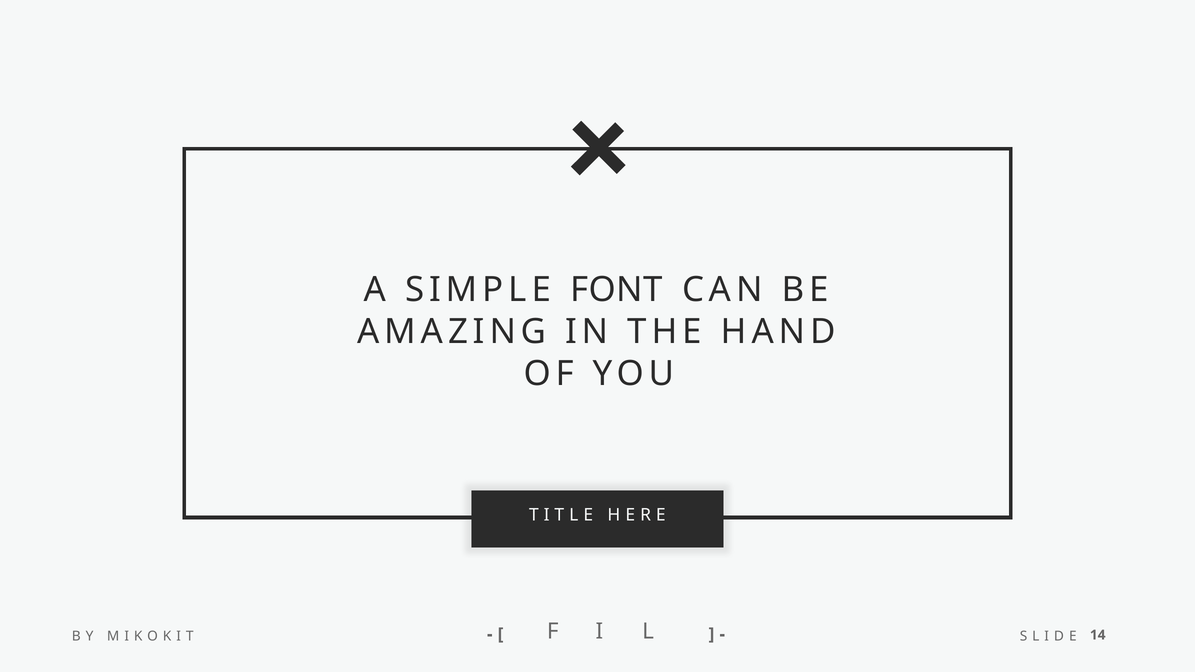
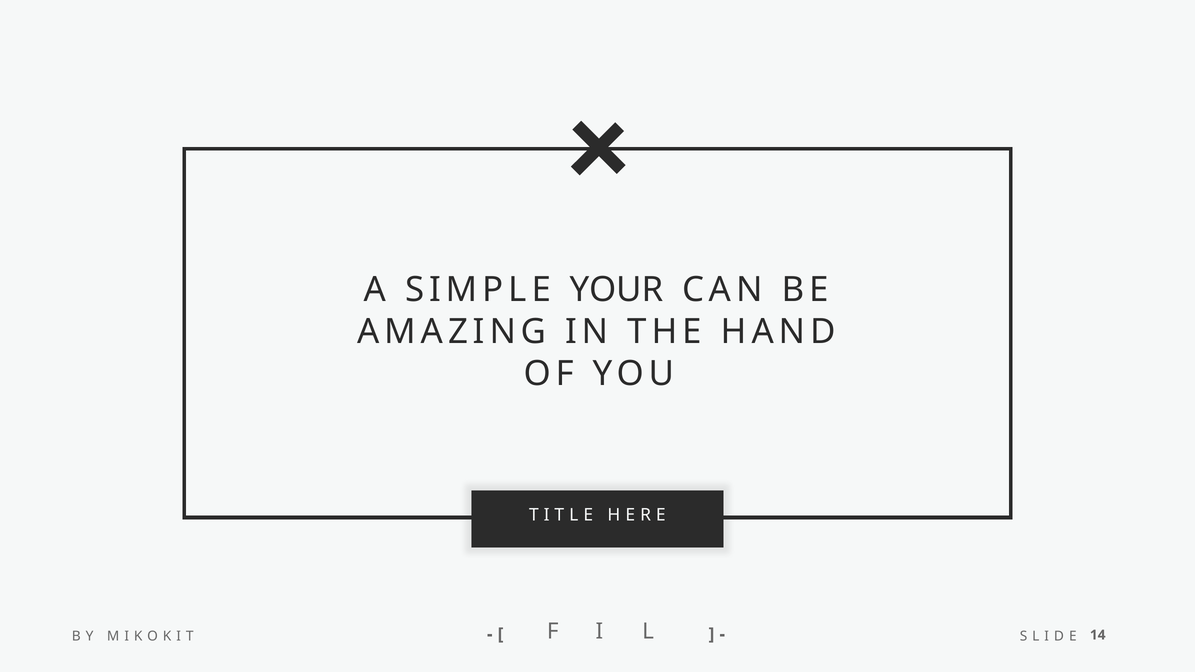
FONT: FONT -> YOUR
